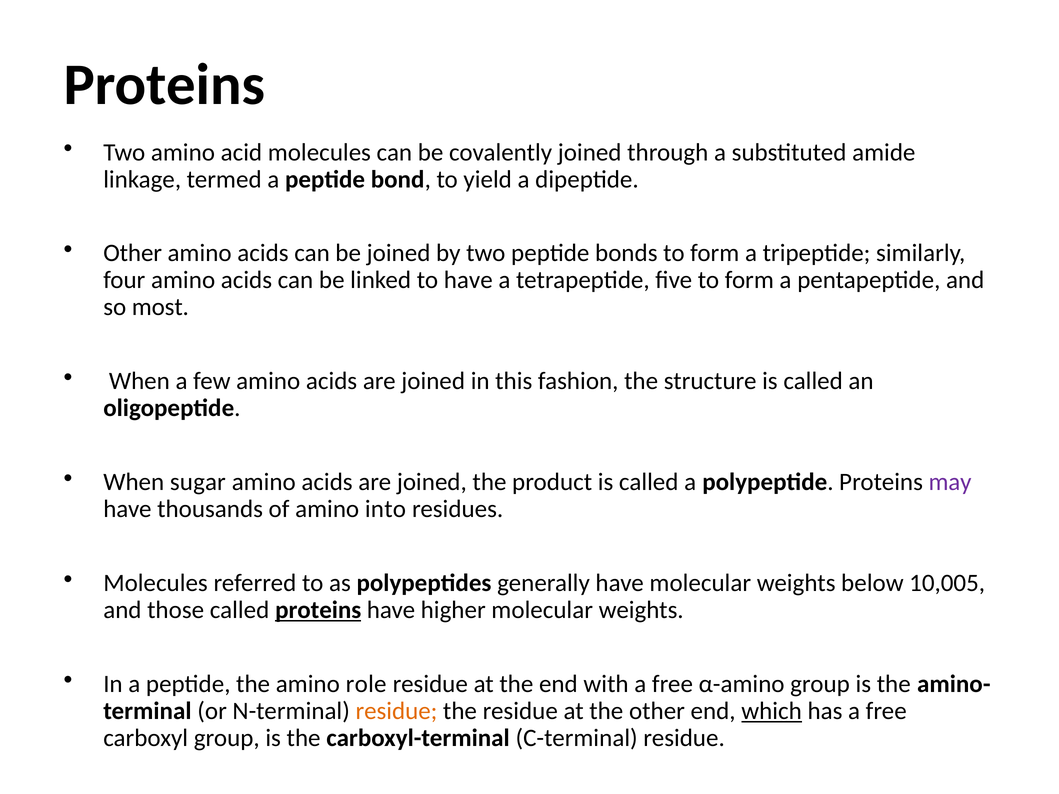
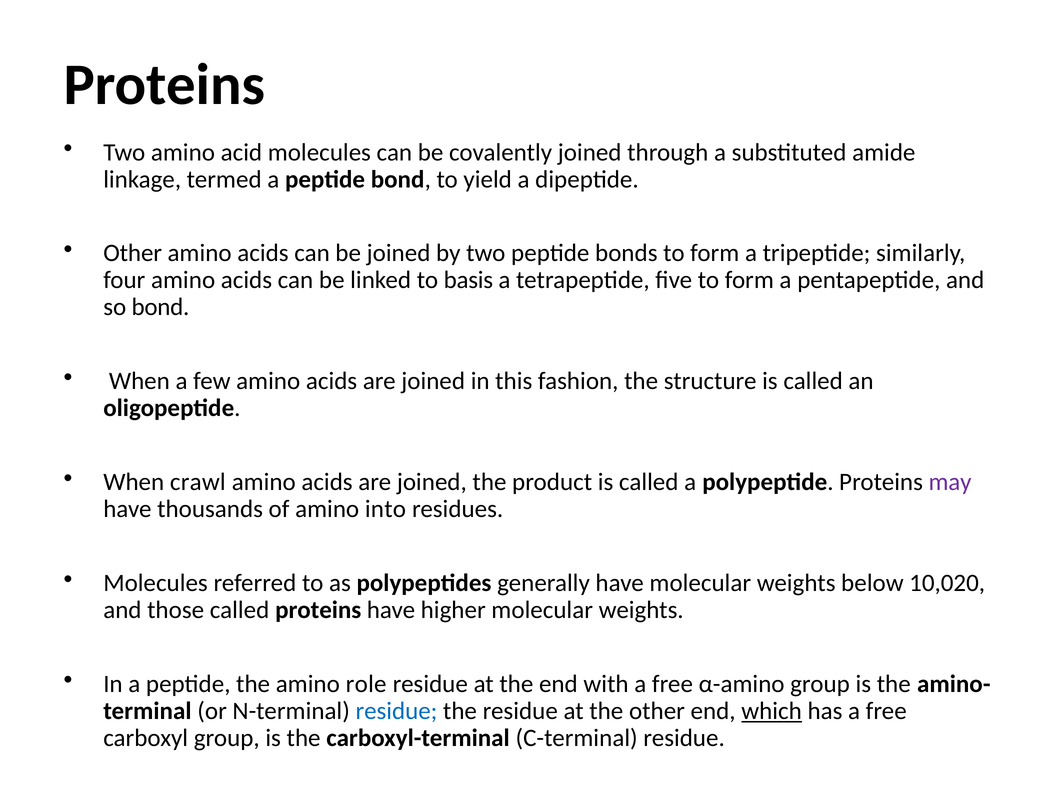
to have: have -> basis
so most: most -> bond
sugar: sugar -> crawl
10,005: 10,005 -> 10,020
proteins at (318, 610) underline: present -> none
residue at (396, 711) colour: orange -> blue
